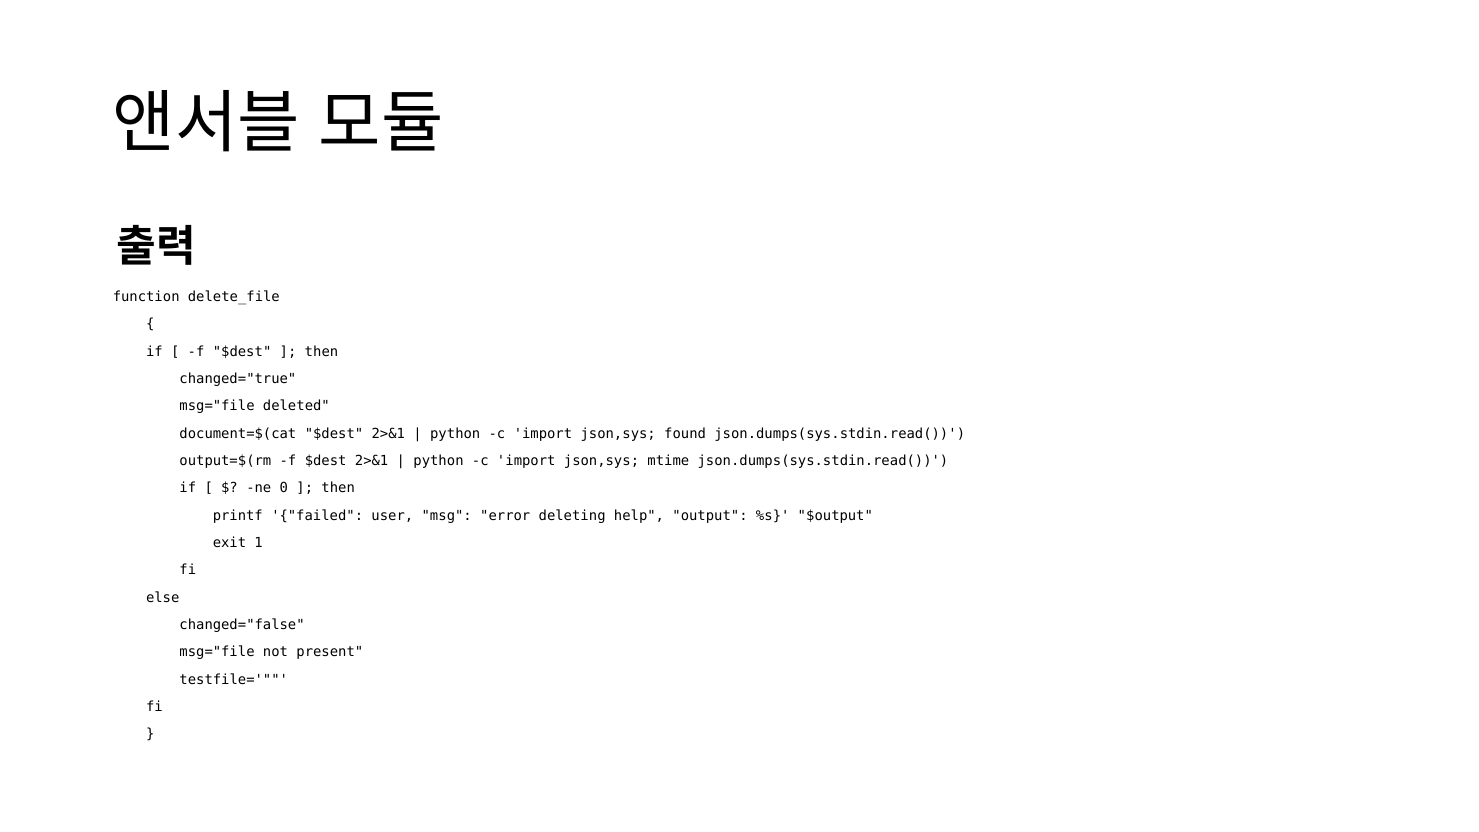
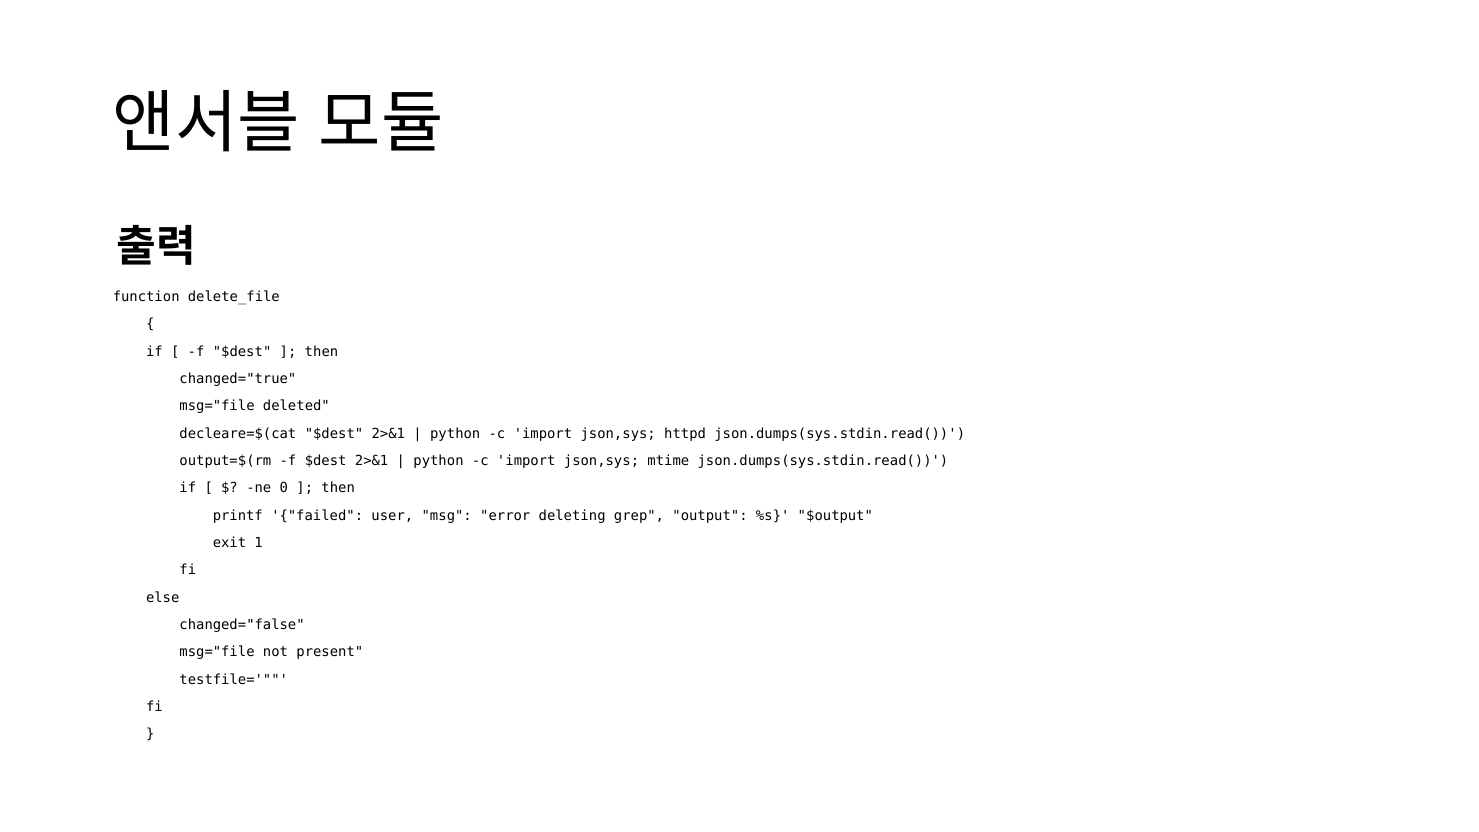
document=$(cat: document=$(cat -> decleare=$(cat
found: found -> httpd
help: help -> grep
